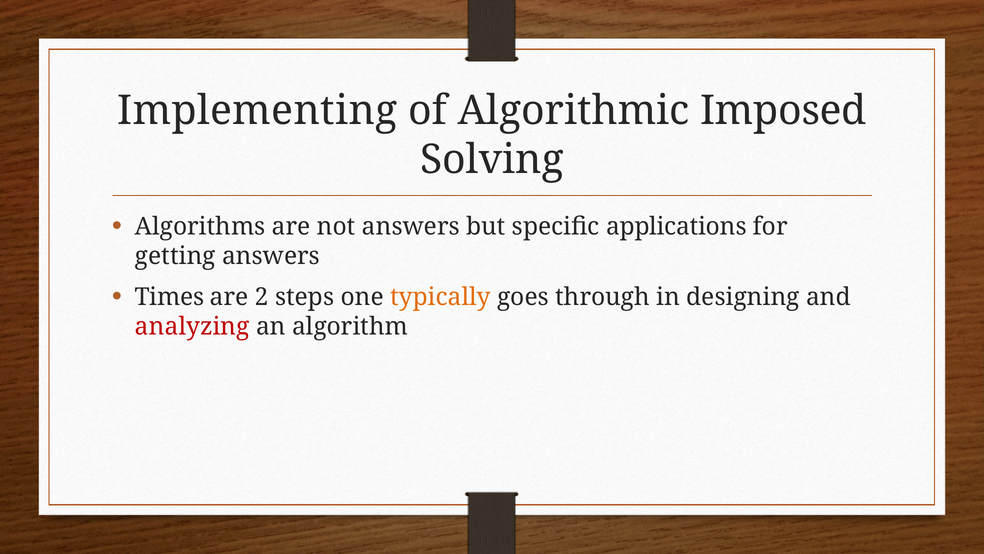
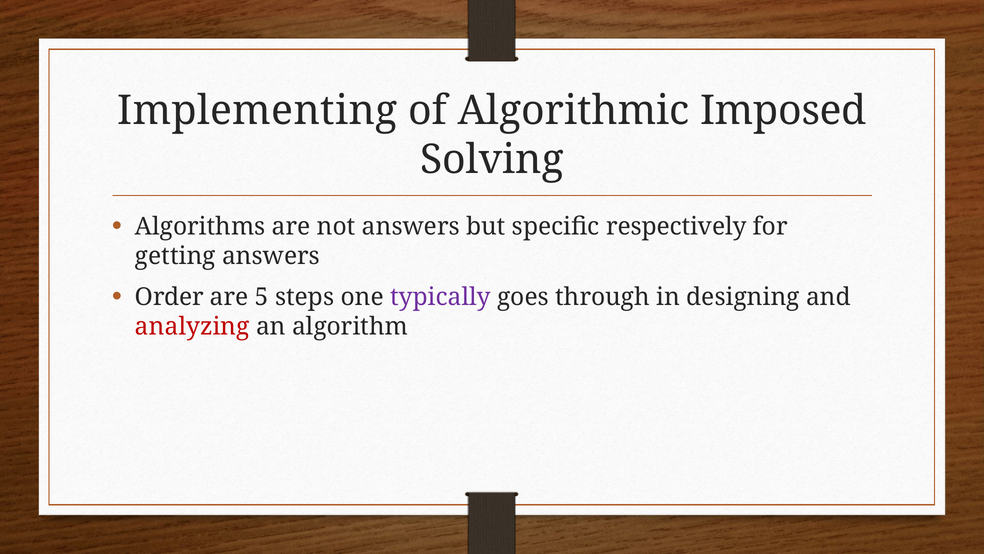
applications: applications -> respectively
Times: Times -> Order
2: 2 -> 5
typically colour: orange -> purple
